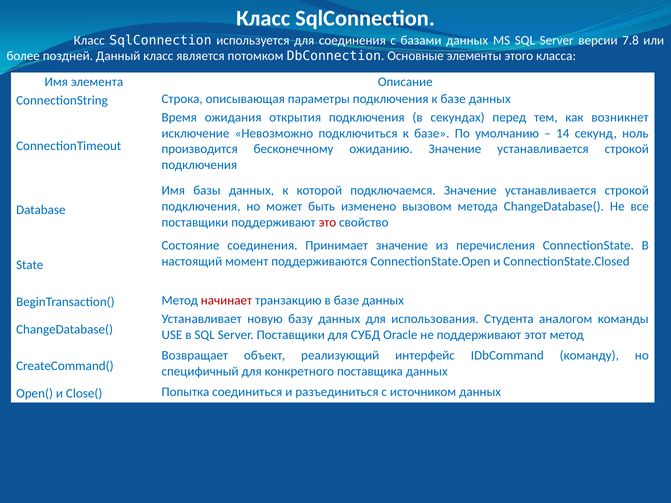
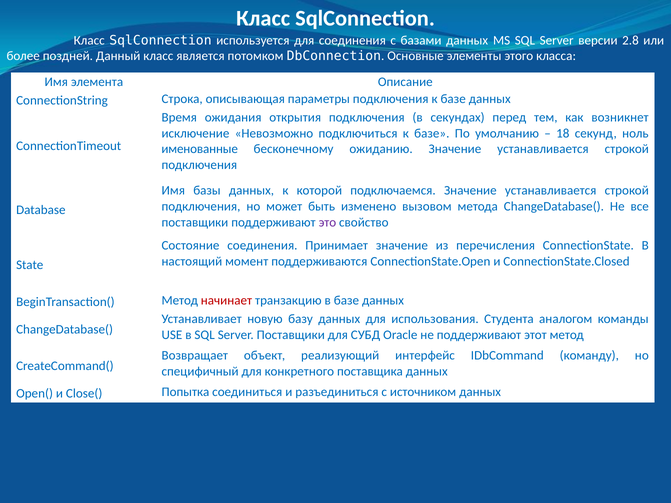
7.8: 7.8 -> 2.8
14: 14 -> 18
производится: производится -> именованные
это colour: red -> purple
